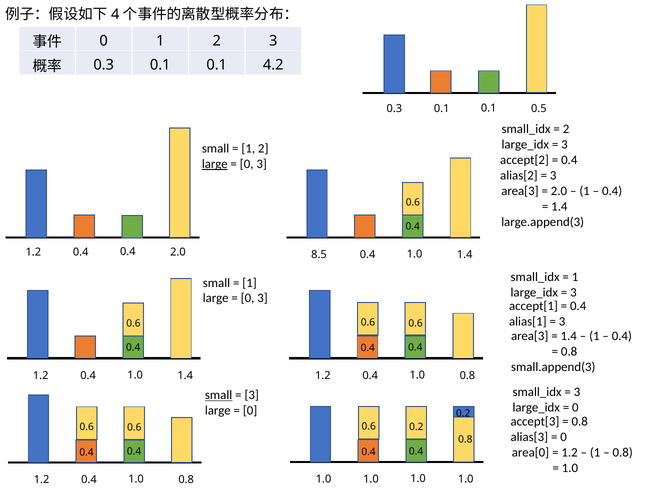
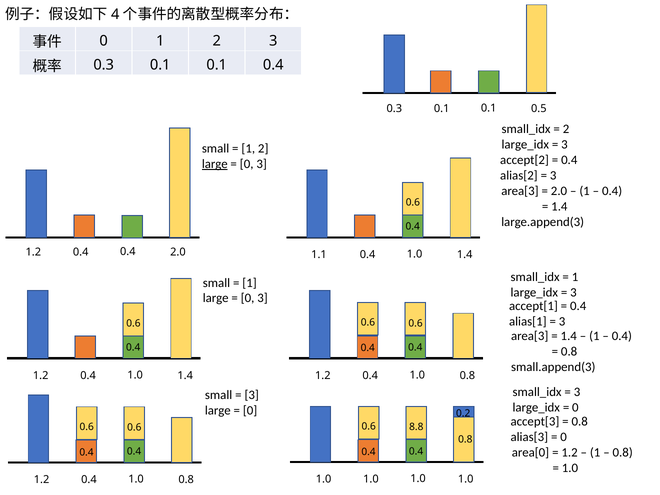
0.1 4.2: 4.2 -> 0.4
8.5: 8.5 -> 1.1
small at (219, 395) underline: present -> none
0.2 at (416, 427): 0.2 -> 8.8
